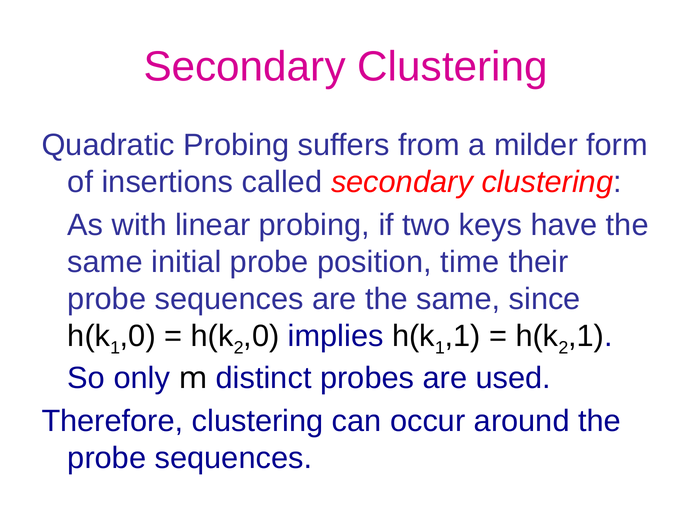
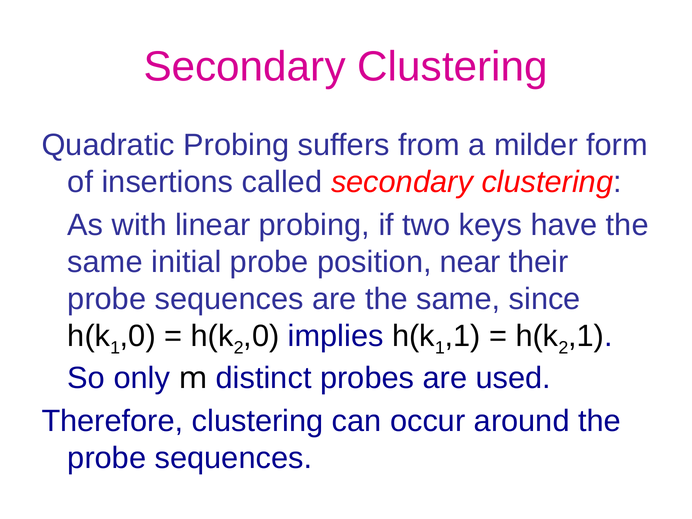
time: time -> near
